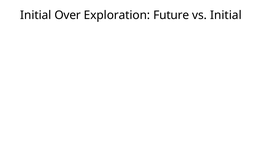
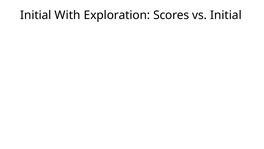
Over: Over -> With
Future: Future -> Scores
